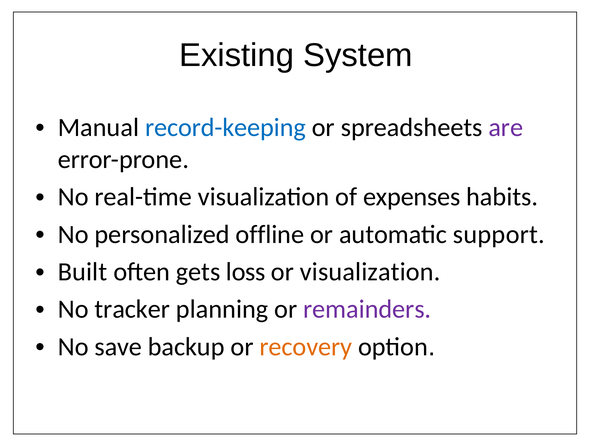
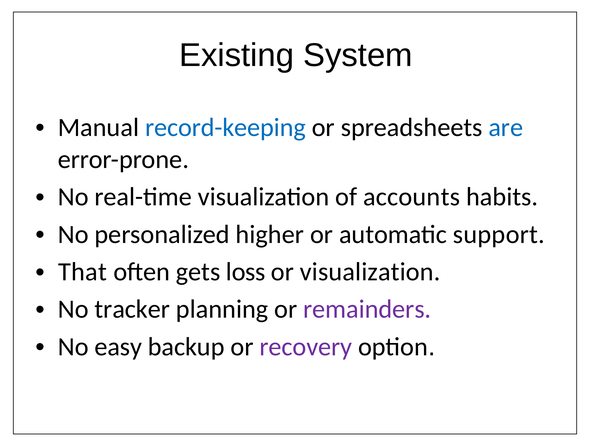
are colour: purple -> blue
expenses: expenses -> accounts
offline: offline -> higher
Built: Built -> That
save: save -> easy
recovery colour: orange -> purple
